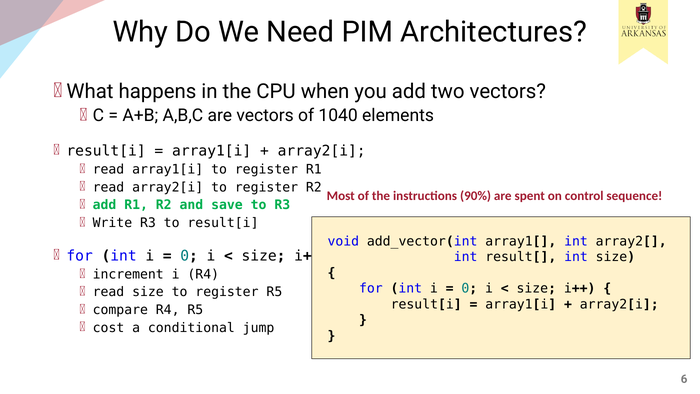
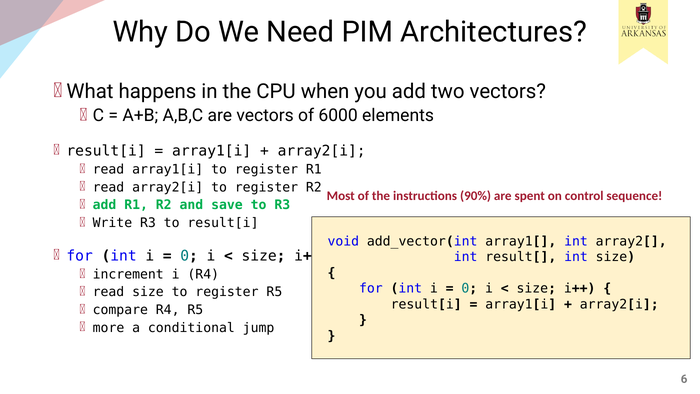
1040: 1040 -> 6000
cost: cost -> more
